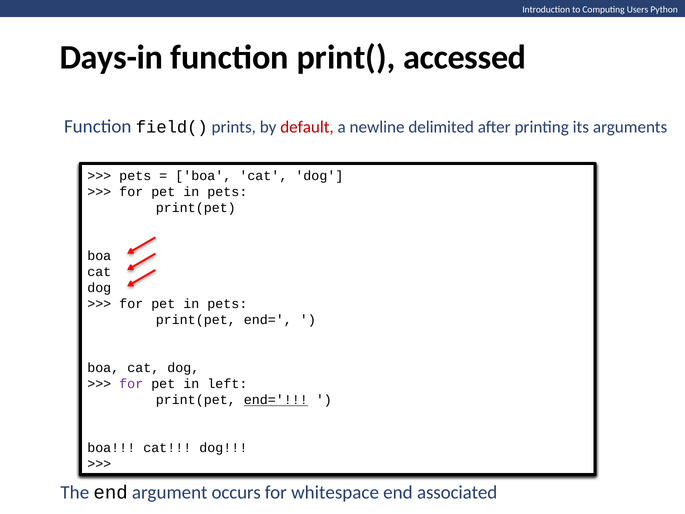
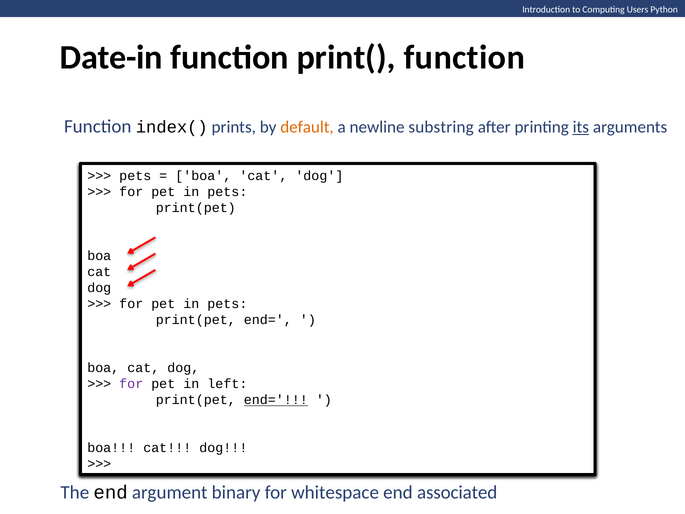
Days-in: Days-in -> Date-in
print( accessed: accessed -> function
field(: field( -> index(
default colour: red -> orange
delimited: delimited -> substring
its underline: none -> present
occurs: occurs -> binary
